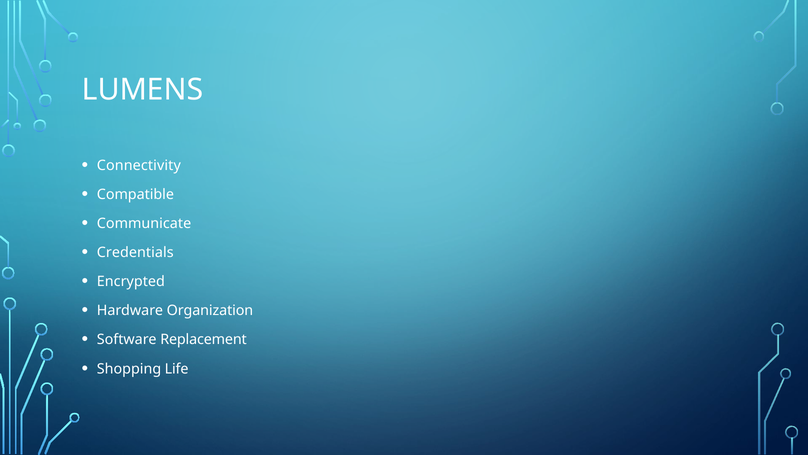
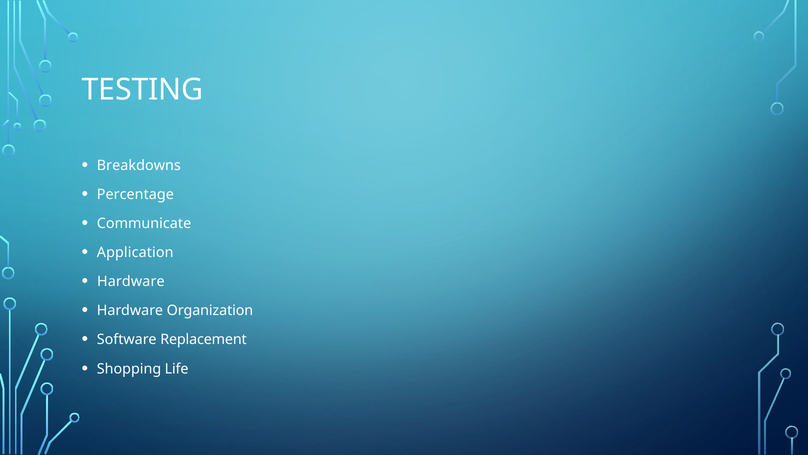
LUMENS: LUMENS -> TESTING
Connectivity: Connectivity -> Breakdowns
Compatible: Compatible -> Percentage
Credentials: Credentials -> Application
Encrypted at (131, 281): Encrypted -> Hardware
